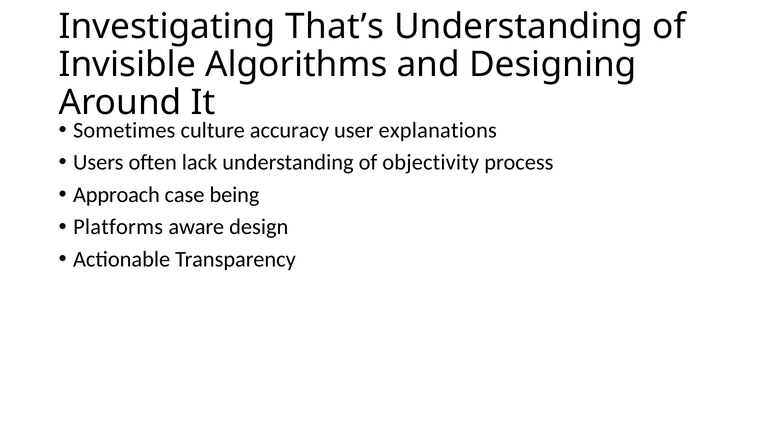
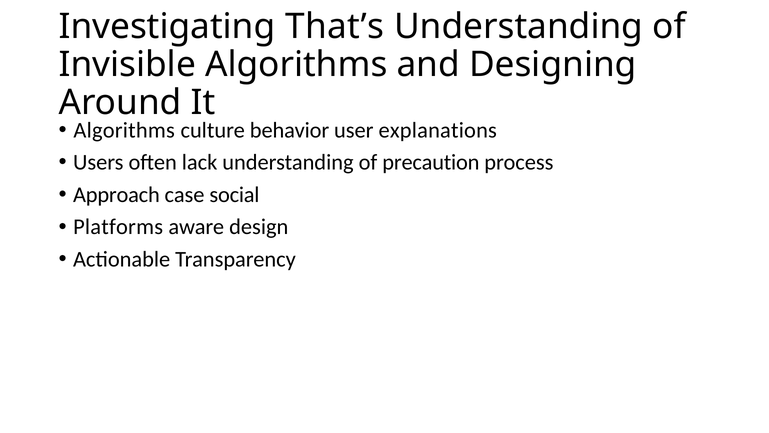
Sometimes at (124, 130): Sometimes -> Algorithms
accuracy: accuracy -> behavior
objectivity: objectivity -> precaution
being: being -> social
